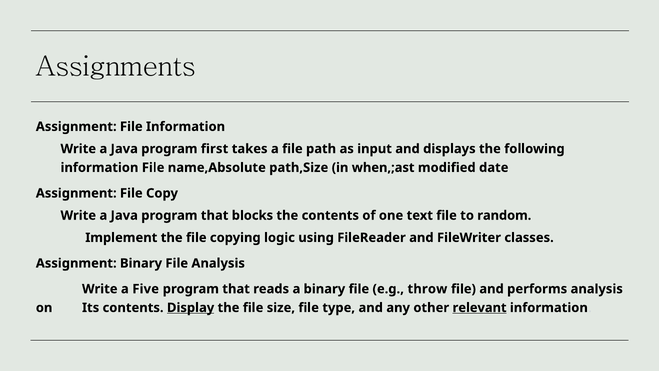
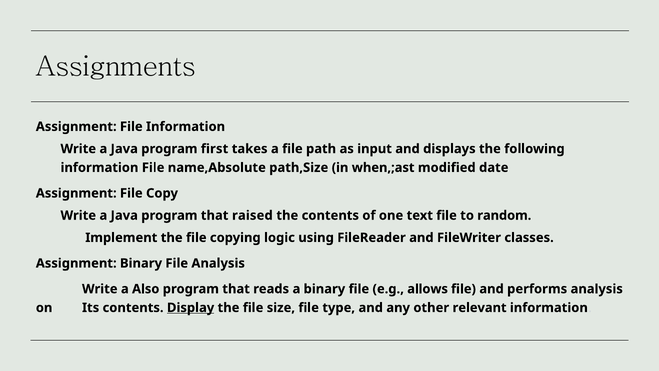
blocks: blocks -> raised
Five: Five -> Also
throw: throw -> allows
relevant underline: present -> none
